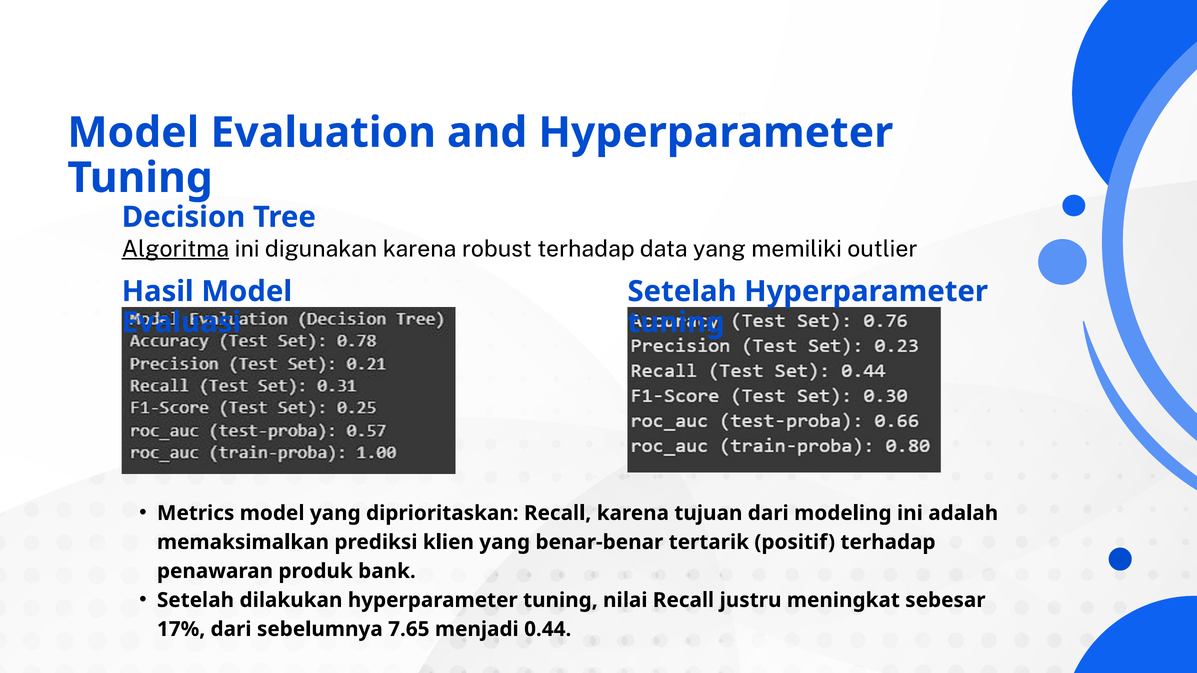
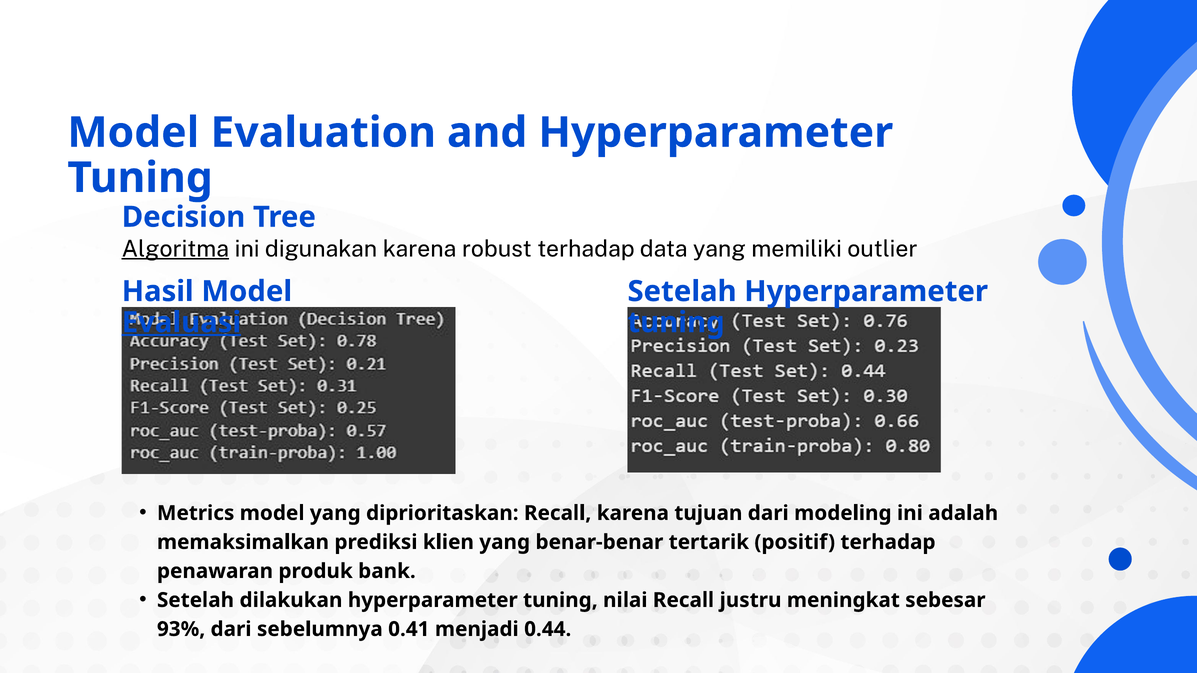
Evaluasi underline: none -> present
17%: 17% -> 93%
7.65: 7.65 -> 0.41
